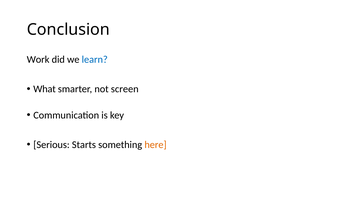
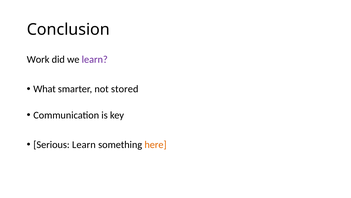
learn at (95, 59) colour: blue -> purple
screen: screen -> stored
Serious Starts: Starts -> Learn
